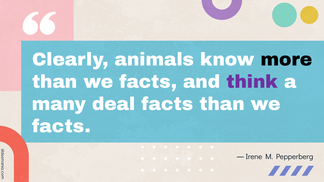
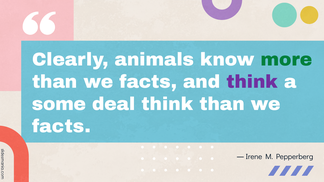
more colour: black -> green
many: many -> some
deal facts: facts -> think
